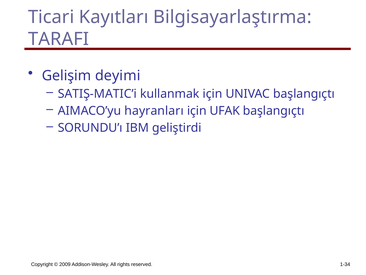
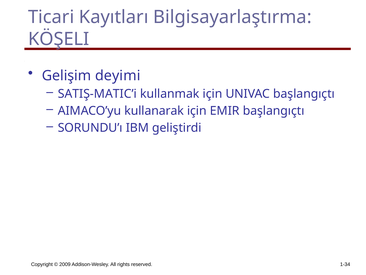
TARAFI: TARAFI -> KÖŞELI
hayranları: hayranları -> kullanarak
UFAK: UFAK -> EMIR
